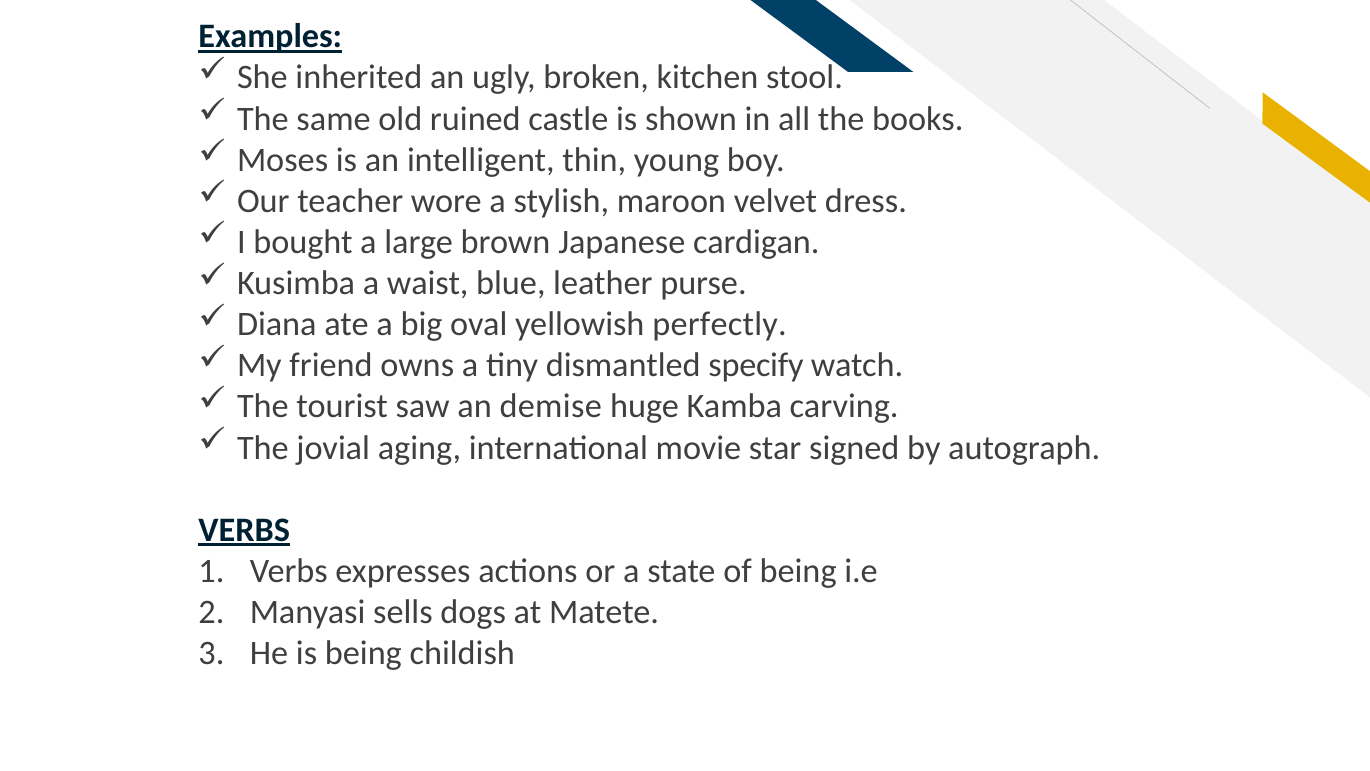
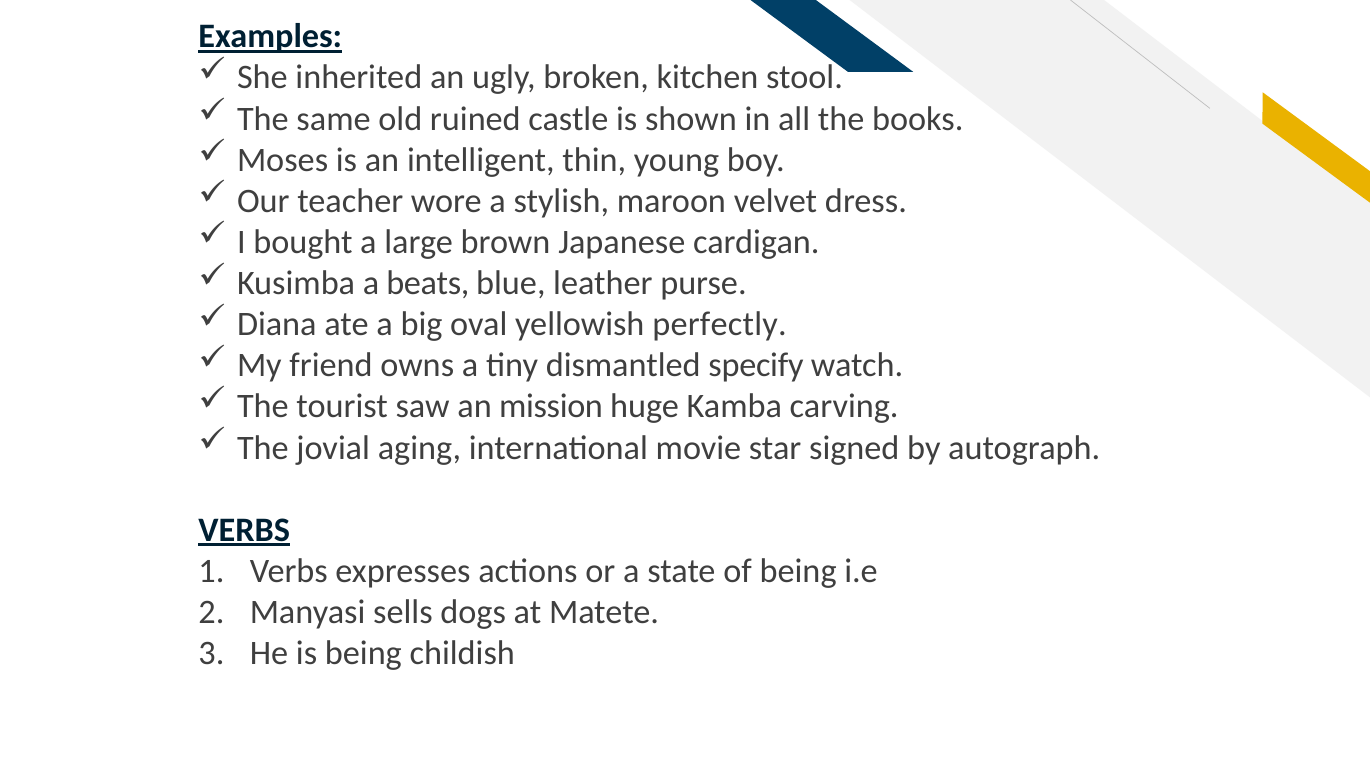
waist: waist -> beats
demise: demise -> mission
